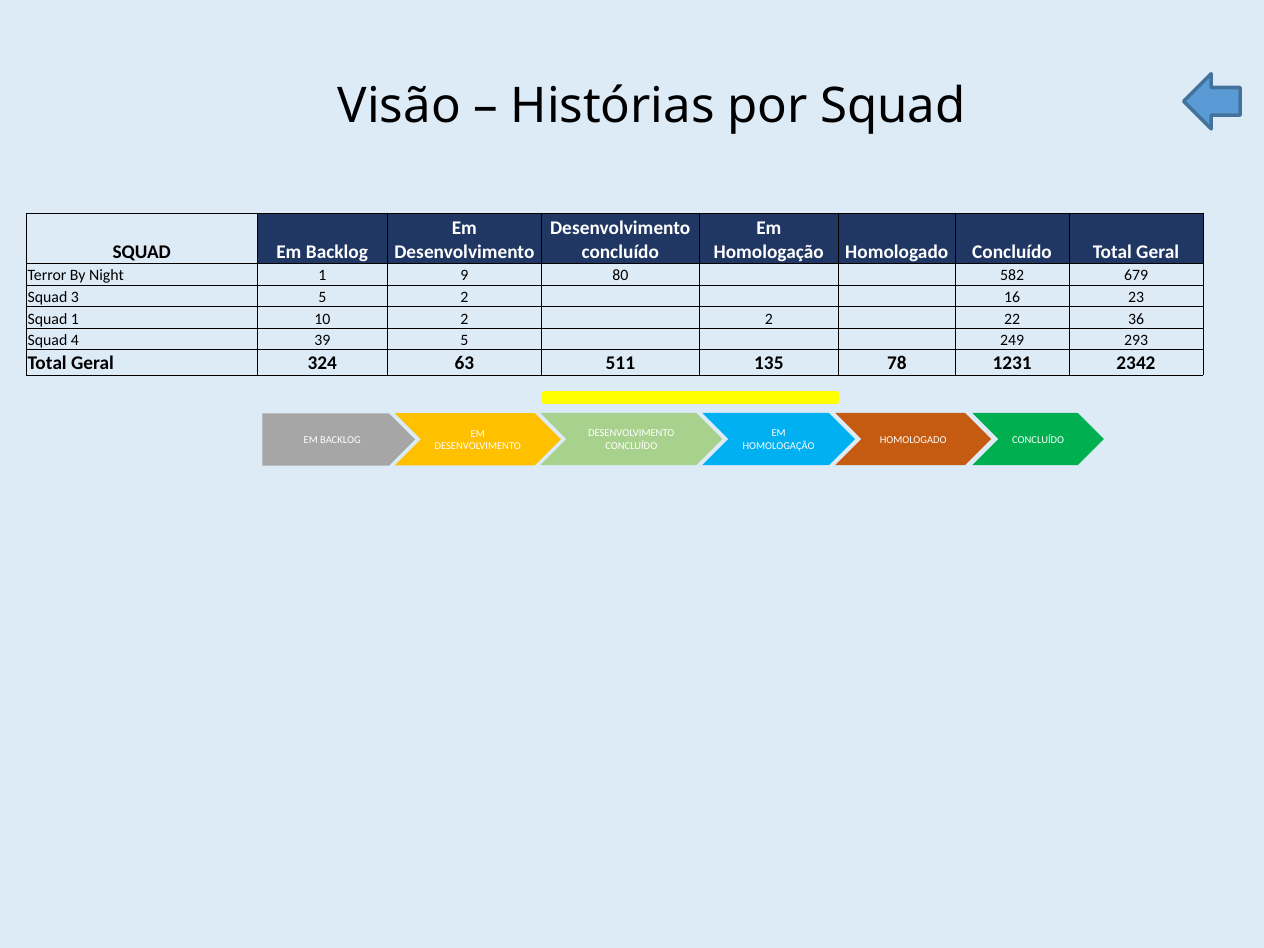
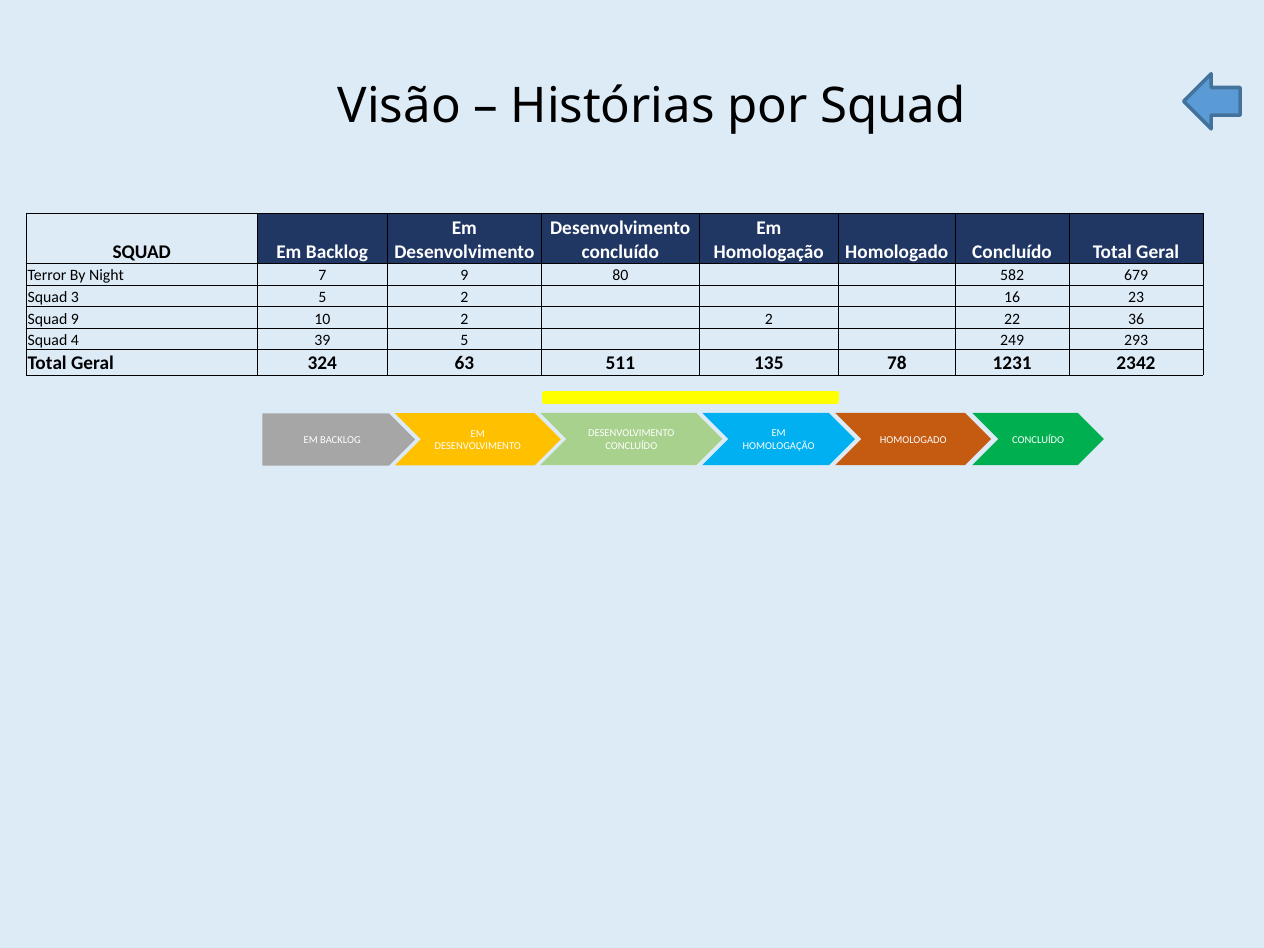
Night 1: 1 -> 7
Squad 1: 1 -> 9
